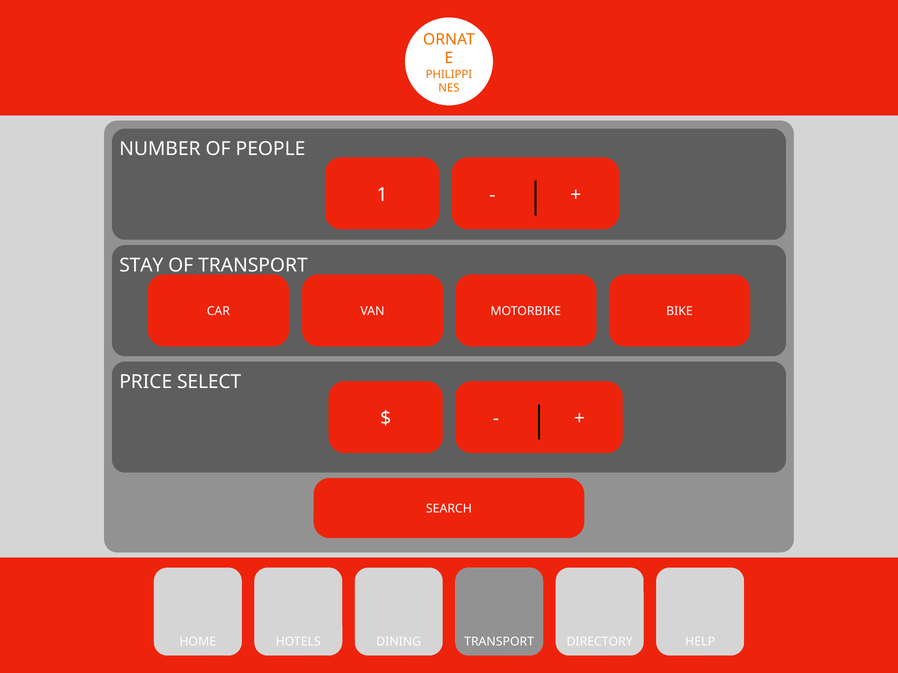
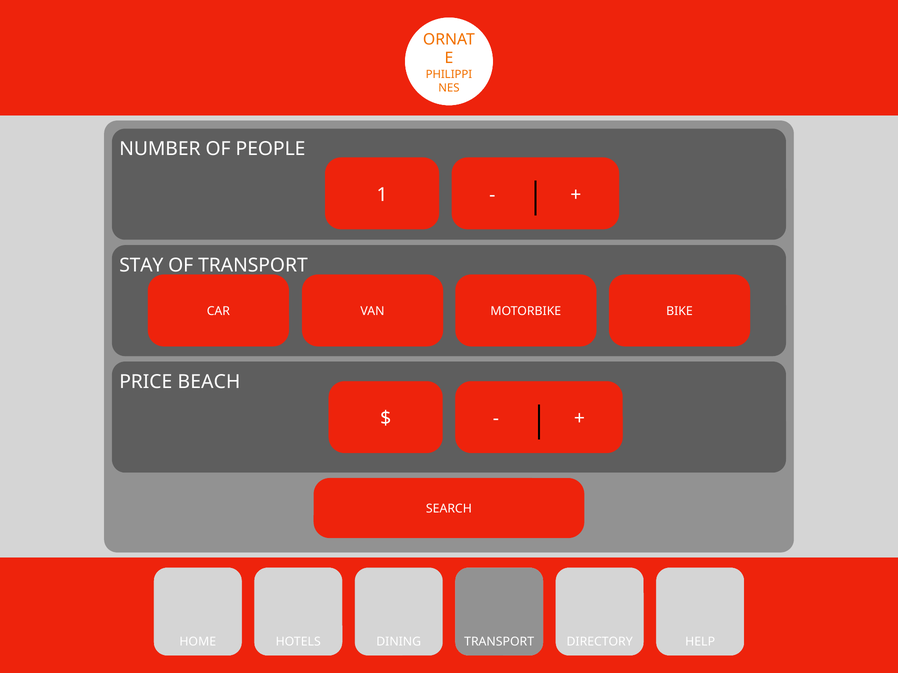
SELECT: SELECT -> BEACH
